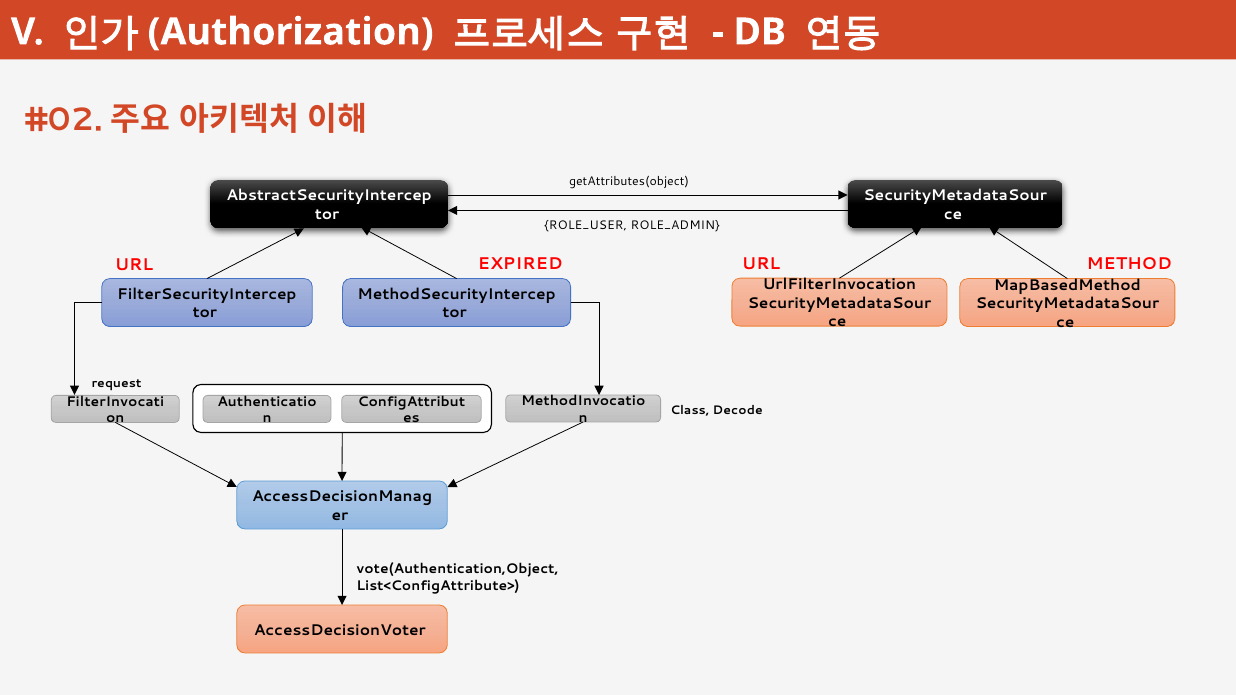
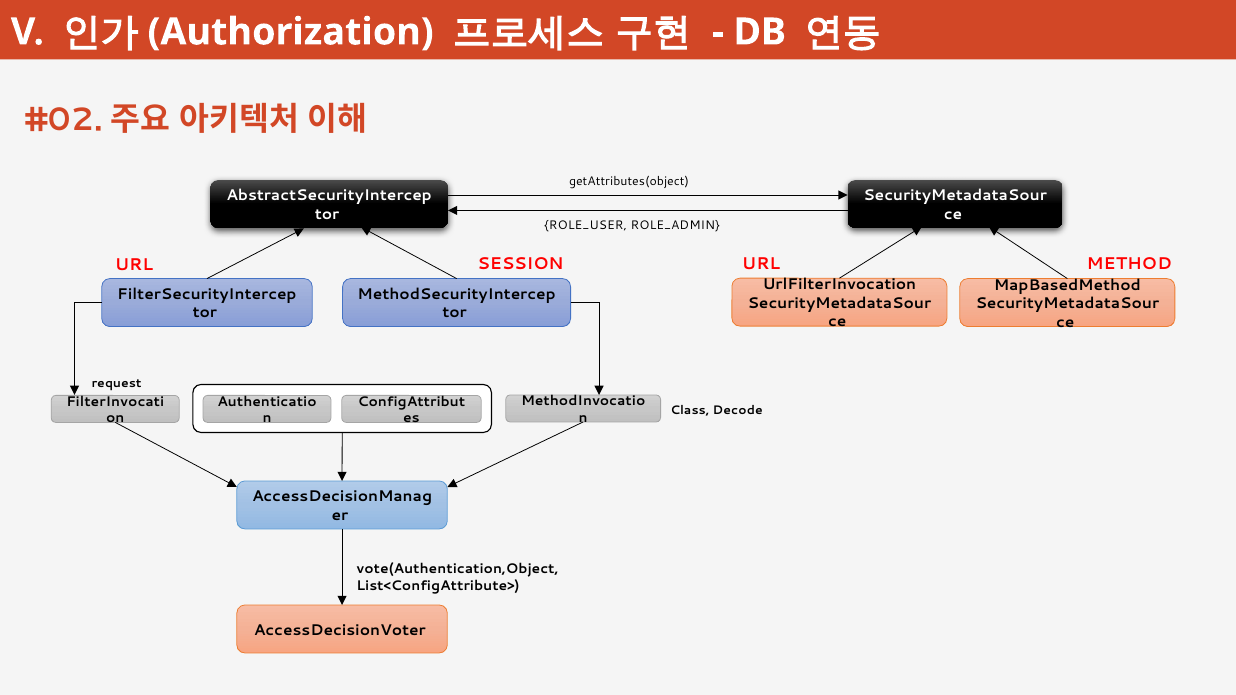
EXPIRED: EXPIRED -> SESSION
